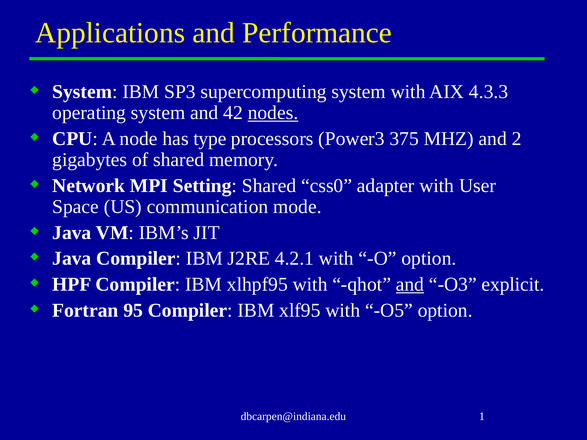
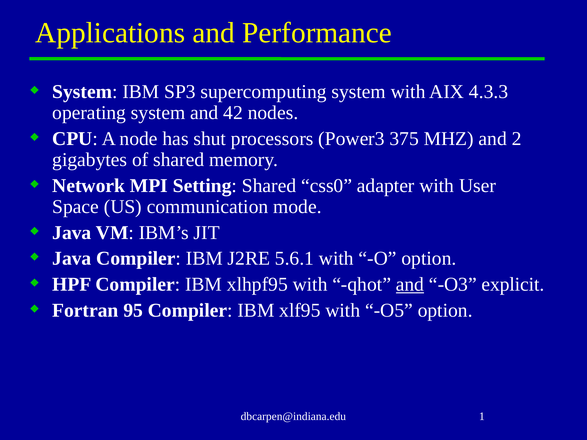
nodes underline: present -> none
type: type -> shut
4.2.1: 4.2.1 -> 5.6.1
